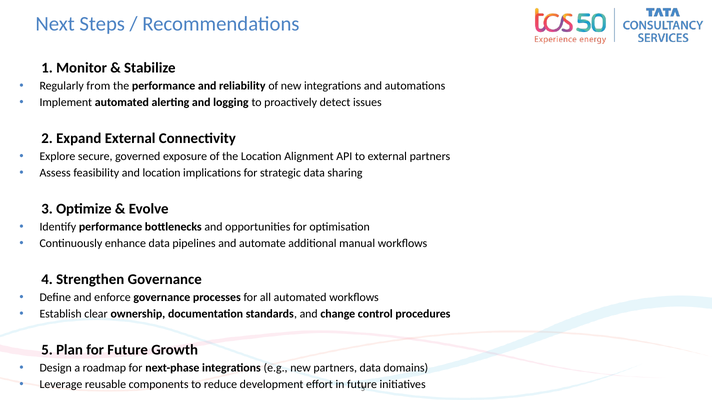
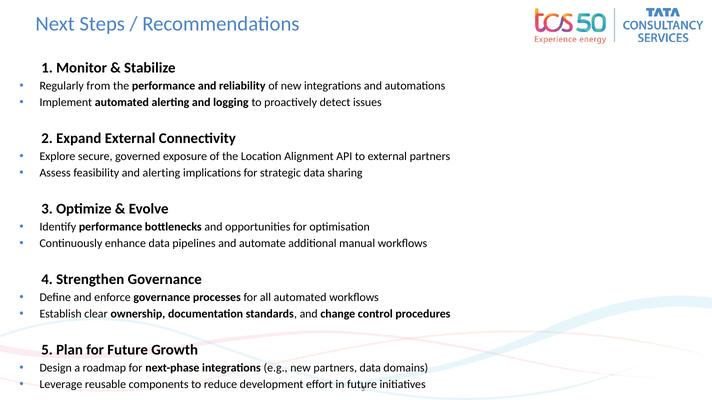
and location: location -> alerting
